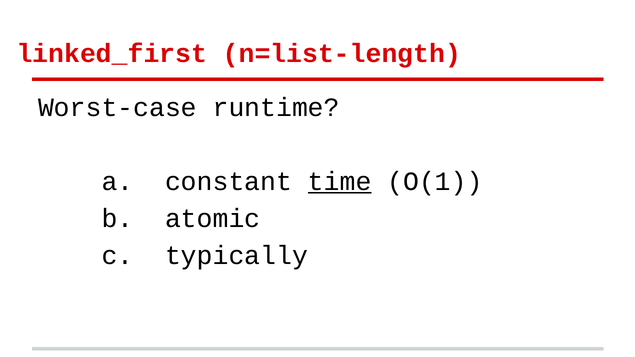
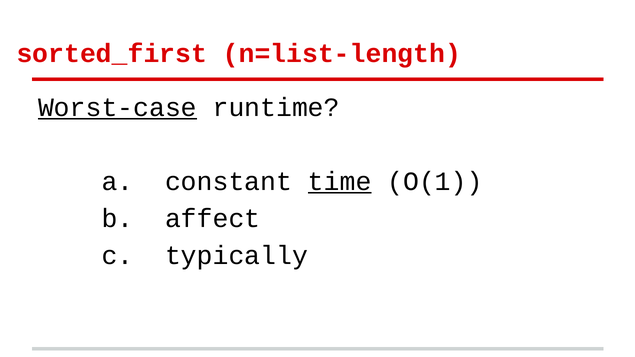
linked_first: linked_first -> sorted_first
Worst-case underline: none -> present
atomic: atomic -> affect
